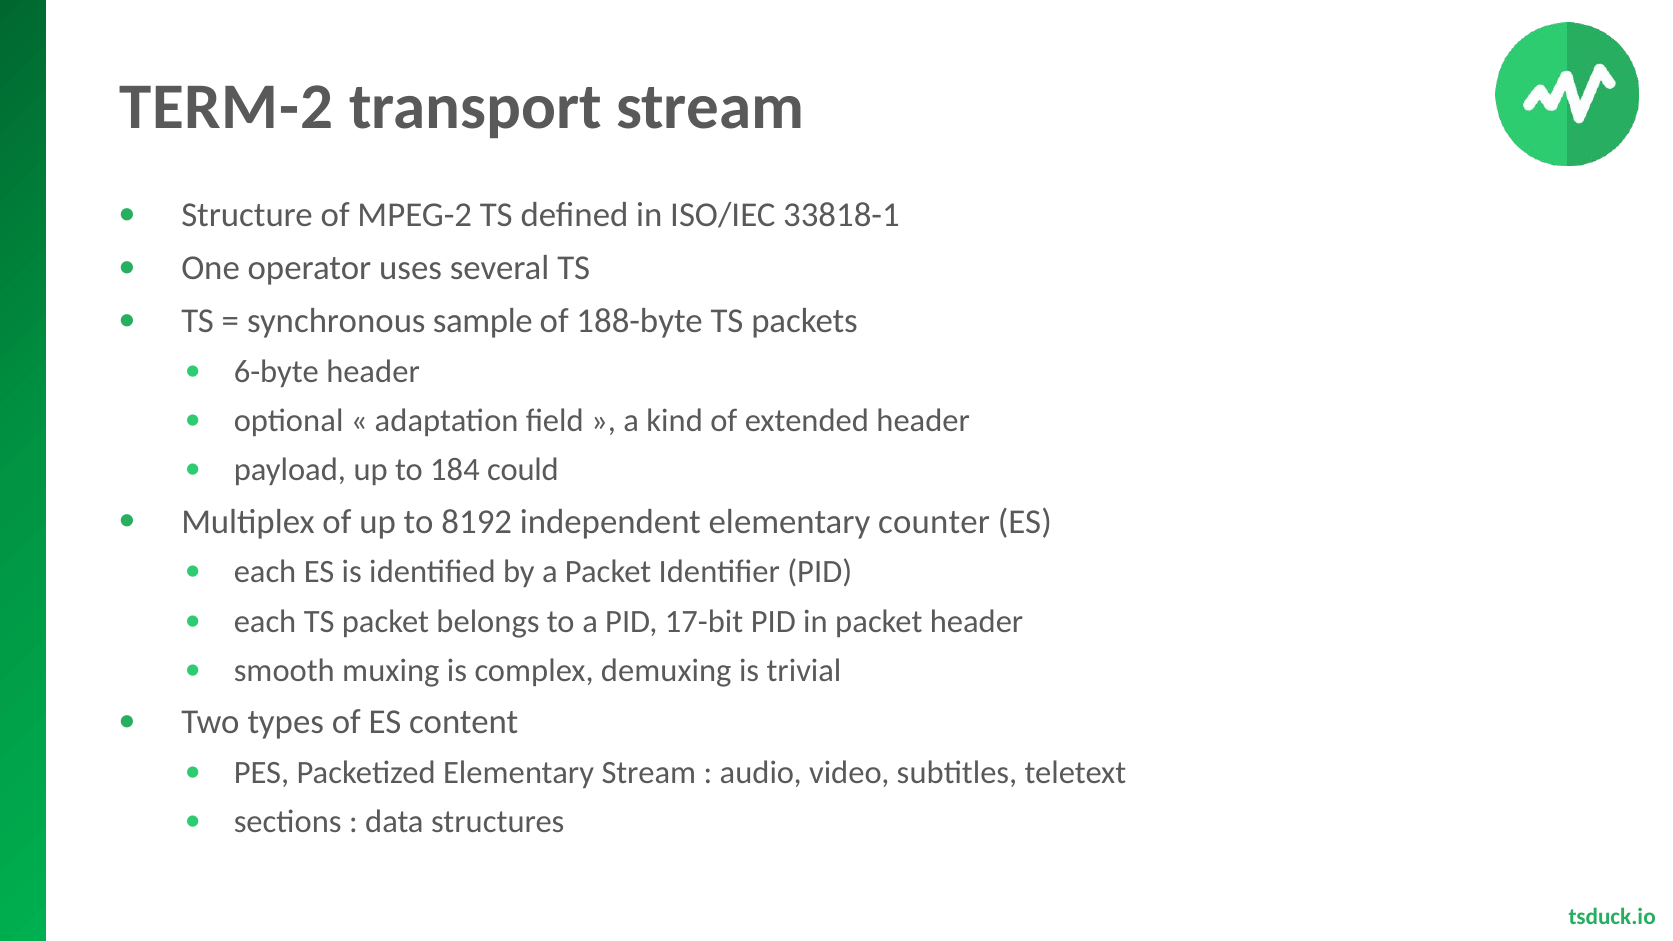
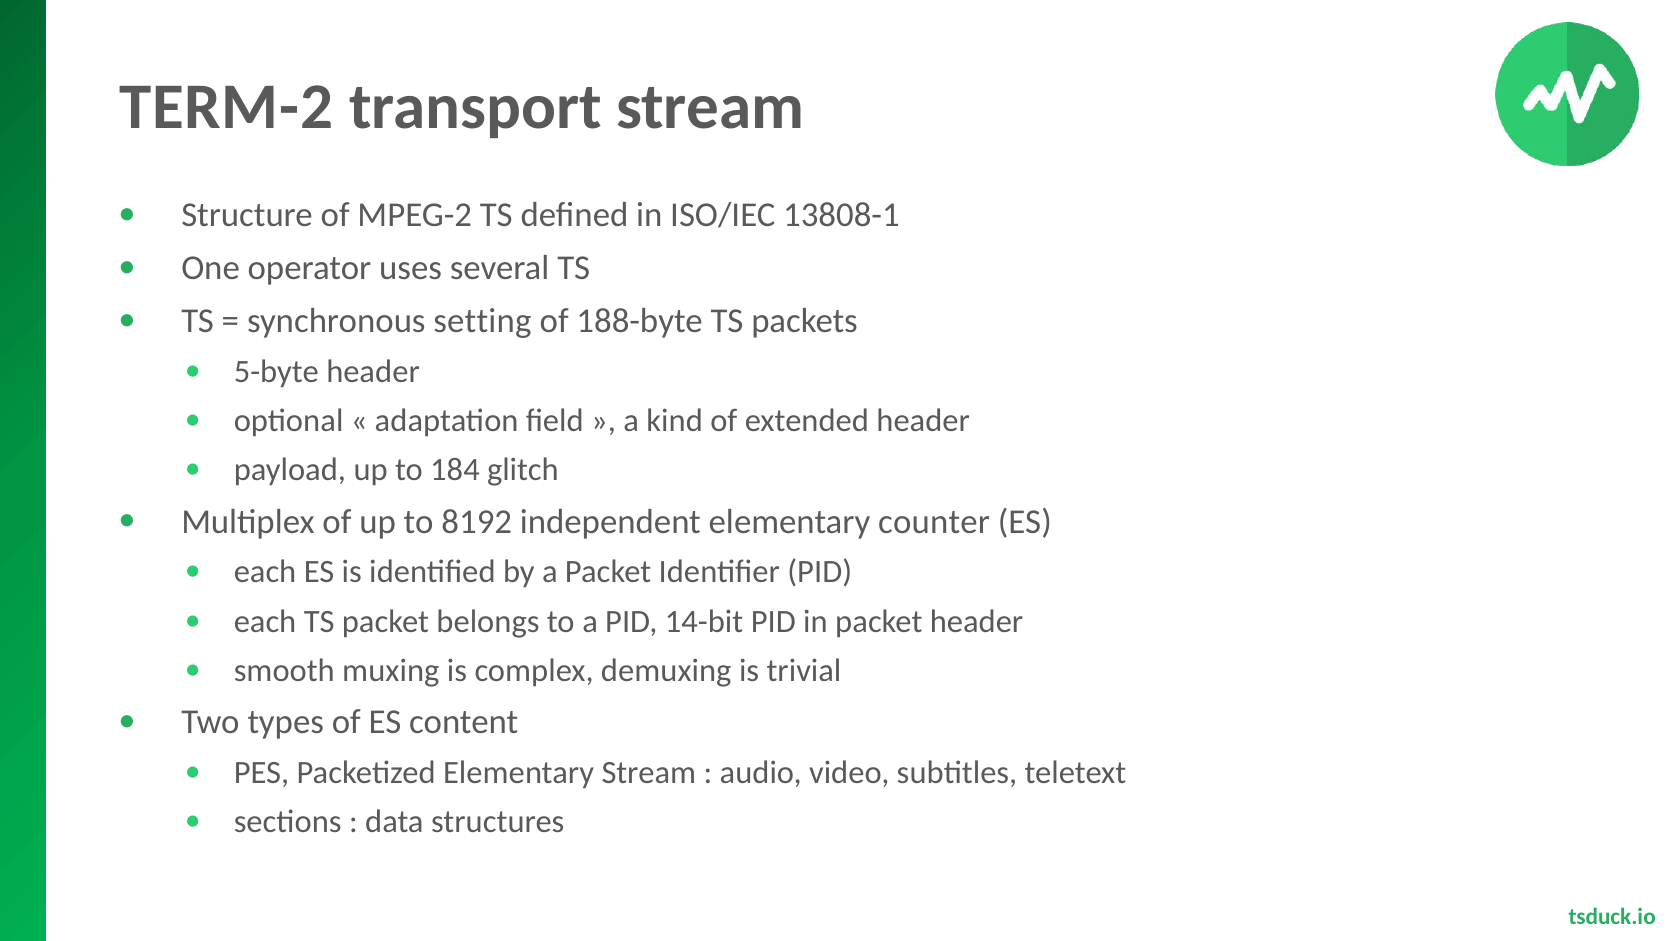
33818-1: 33818-1 -> 13808-1
sample: sample -> setting
6-byte: 6-byte -> 5-byte
could: could -> glitch
17-bit: 17-bit -> 14-bit
